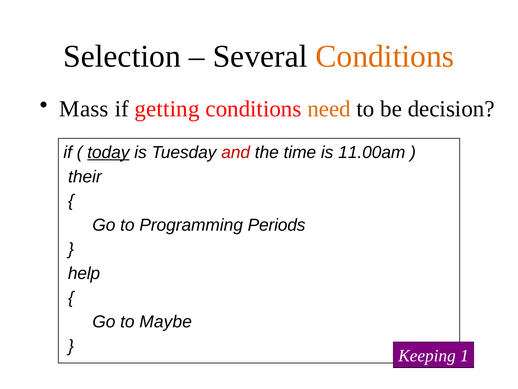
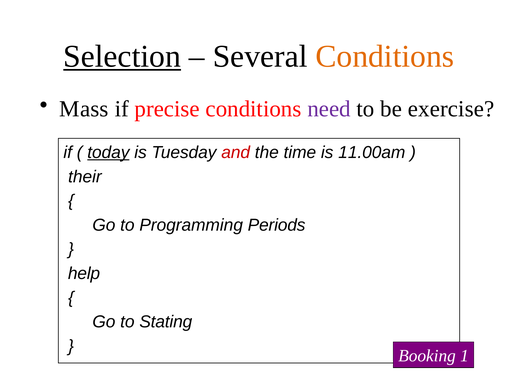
Selection underline: none -> present
getting: getting -> precise
need colour: orange -> purple
decision: decision -> exercise
Maybe: Maybe -> Stating
Keeping: Keeping -> Booking
